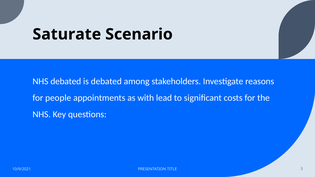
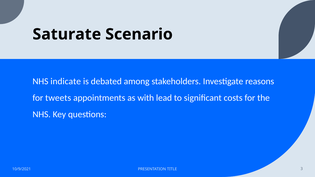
NHS debated: debated -> indicate
people: people -> tweets
